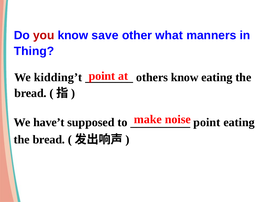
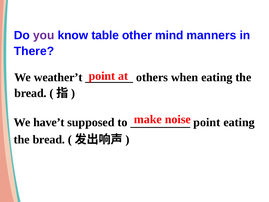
you colour: red -> purple
save: save -> table
what: what -> mind
Thing: Thing -> There
kidding’t: kidding’t -> weather’t
others know: know -> when
